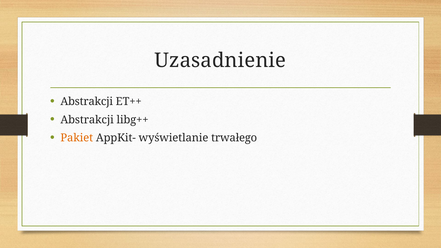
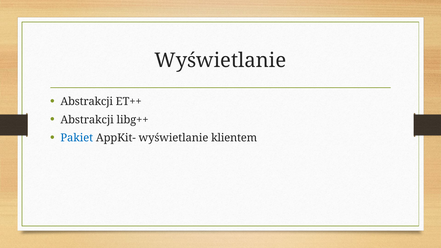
Uzasadnienie at (220, 61): Uzasadnienie -> Wyświetlanie
Pakiet colour: orange -> blue
trwałego: trwałego -> klientem
